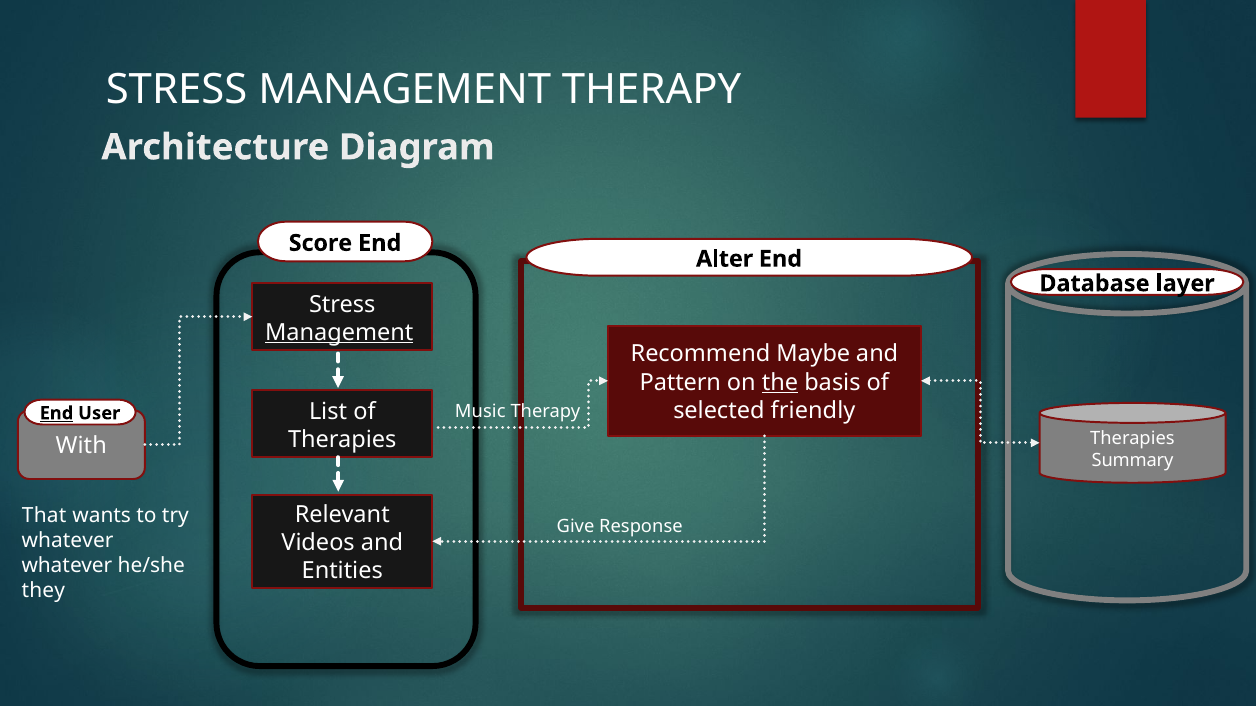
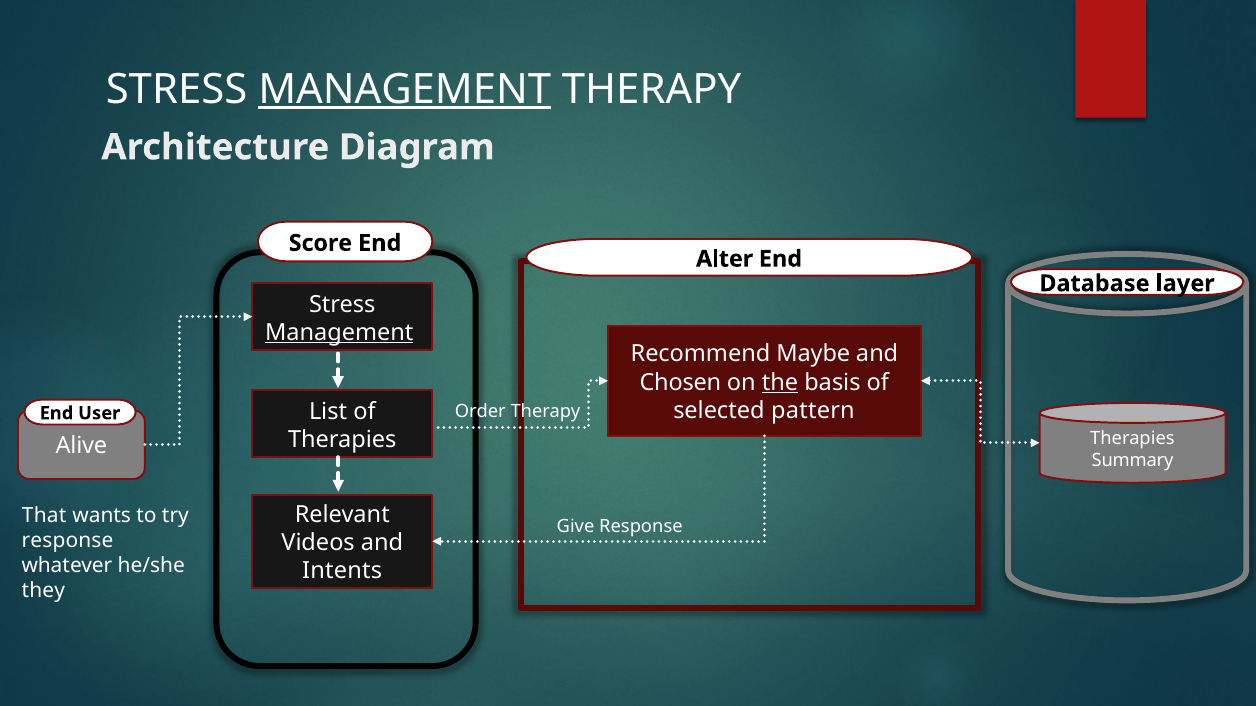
MANAGEMENT at (405, 90) underline: none -> present
Pattern: Pattern -> Chosen
friendly: friendly -> pattern
Music: Music -> Order
End at (56, 414) underline: present -> none
With: With -> Alive
whatever at (68, 541): whatever -> response
Entities: Entities -> Intents
